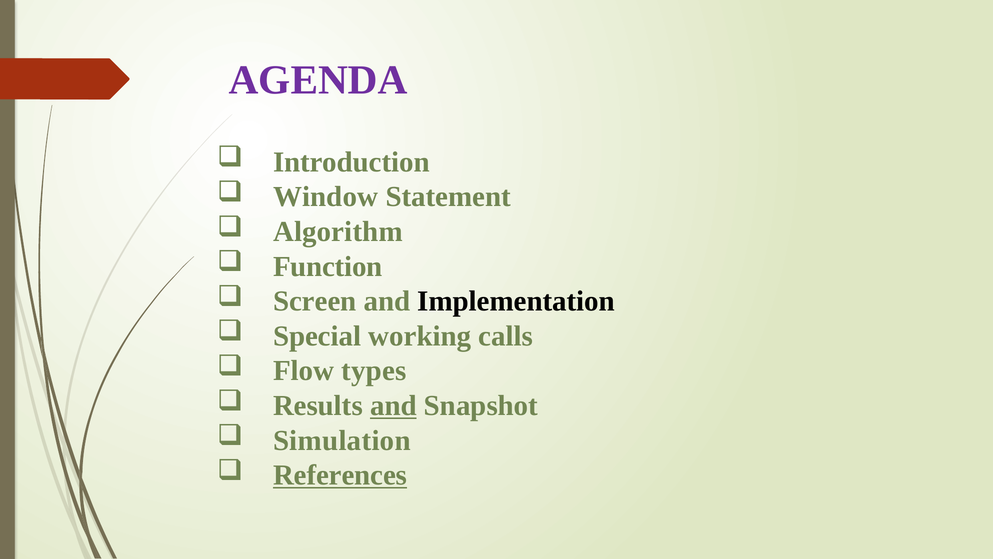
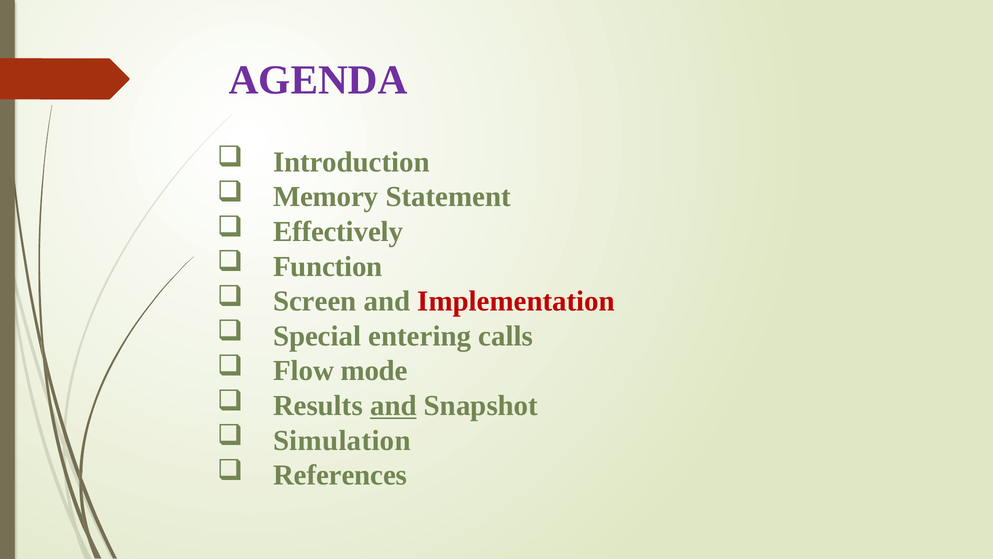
Window: Window -> Memory
Algorithm: Algorithm -> Effectively
Implementation colour: black -> red
working: working -> entering
types: types -> mode
References underline: present -> none
